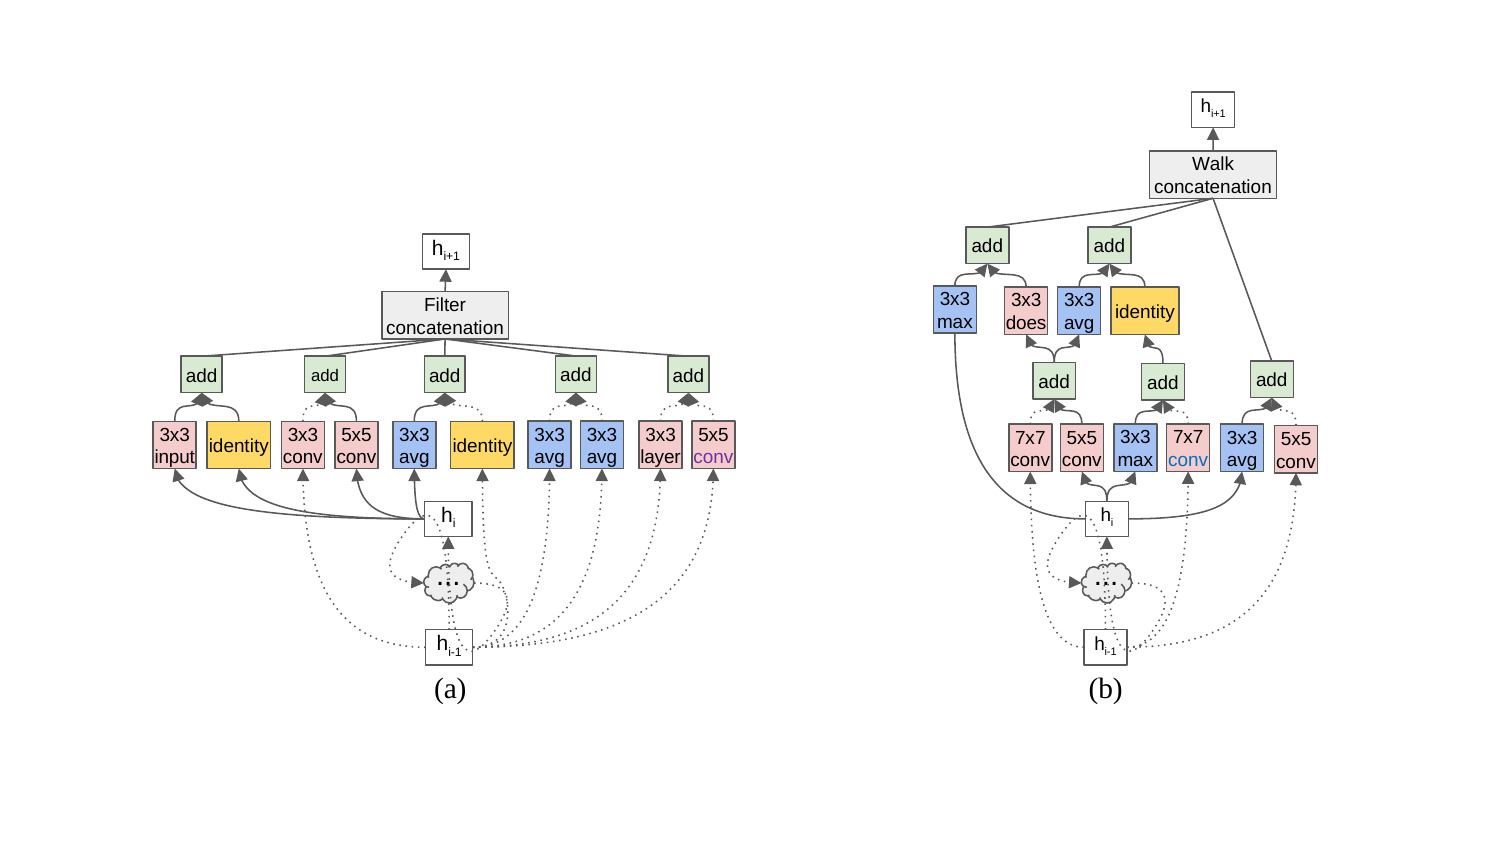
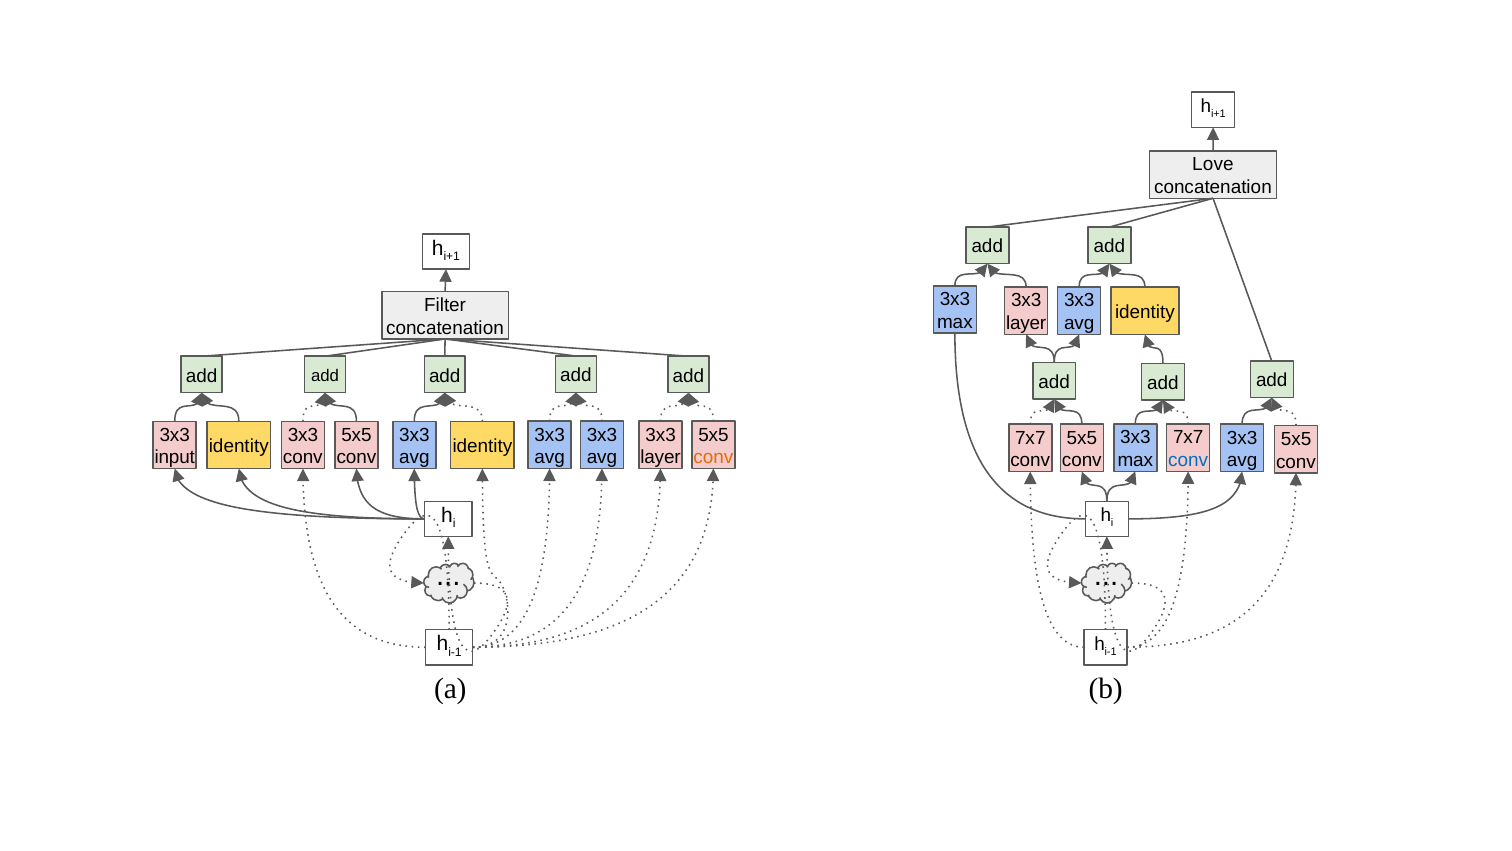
Walk: Walk -> Love
does at (1026, 323): does -> layer
conv at (713, 457) colour: purple -> orange
